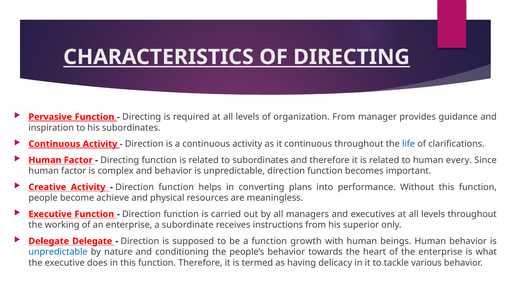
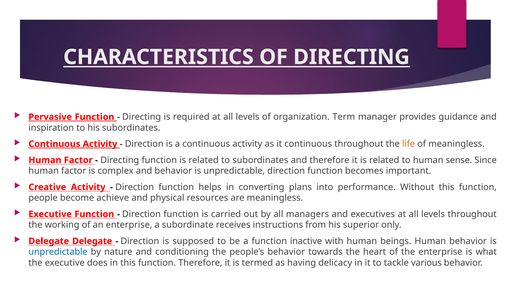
organization From: From -> Term
life colour: blue -> orange
of clarifications: clarifications -> meaningless
every: every -> sense
growth: growth -> inactive
